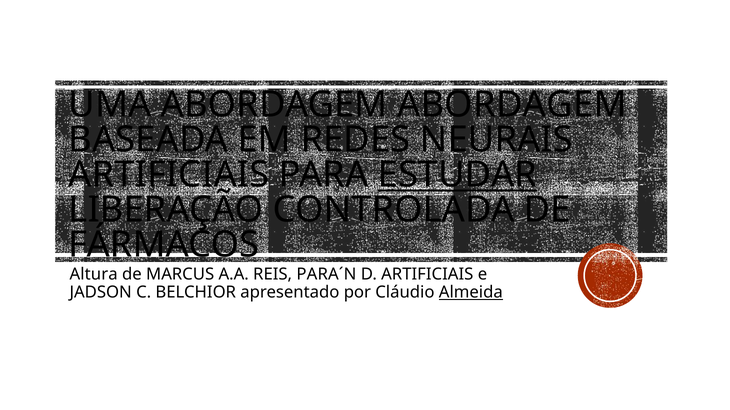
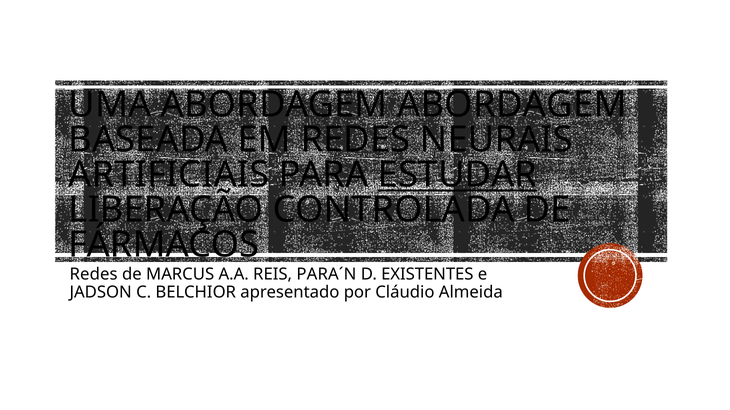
Altura at (94, 274): Altura -> Redes
D ARTIFICIAIS: ARTIFICIAIS -> EXISTENTES
Almeida underline: present -> none
